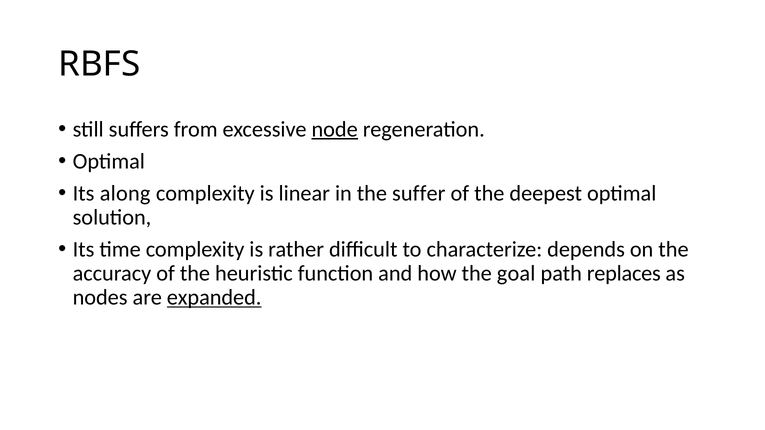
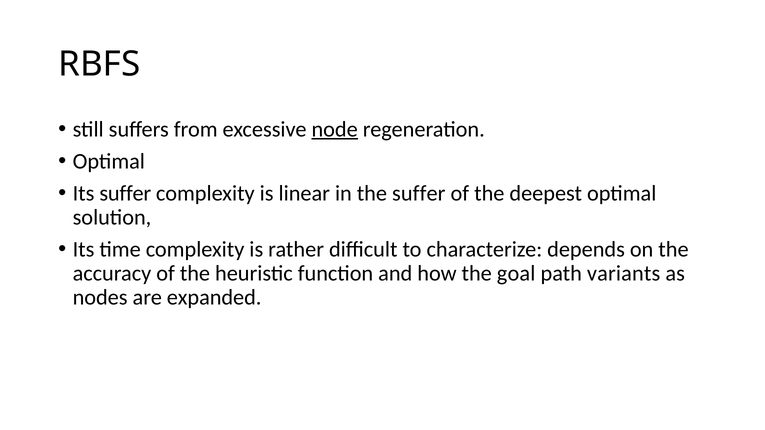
Its along: along -> suffer
replaces: replaces -> variants
expanded underline: present -> none
